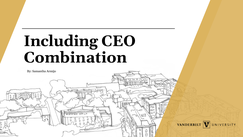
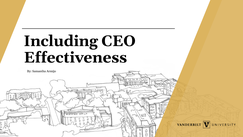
Combination: Combination -> Effectiveness
